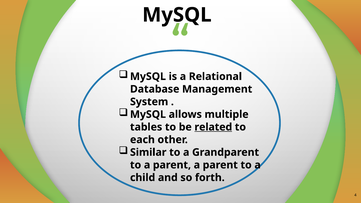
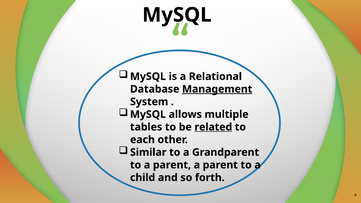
Management underline: none -> present
